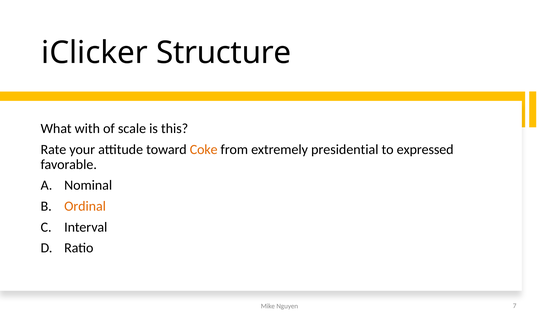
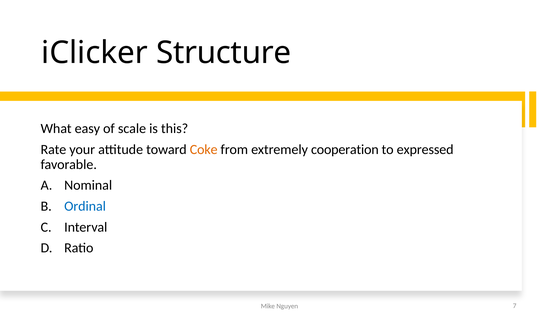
with: with -> easy
presidential: presidential -> cooperation
Ordinal colour: orange -> blue
